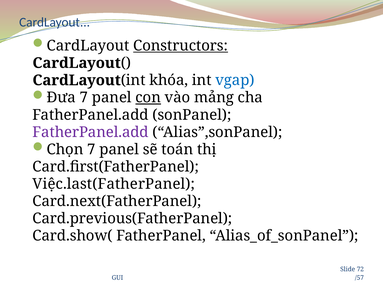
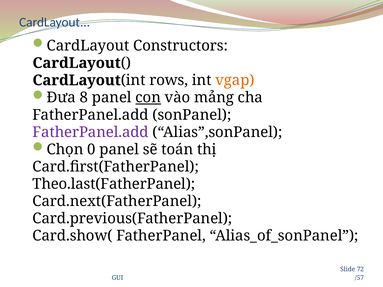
Constructors underline: present -> none
khóa: khóa -> rows
vgap colour: blue -> orange
Đưa 7: 7 -> 8
Chọn 7: 7 -> 0
Việc.last(FatherPanel: Việc.last(FatherPanel -> Theo.last(FatherPanel
